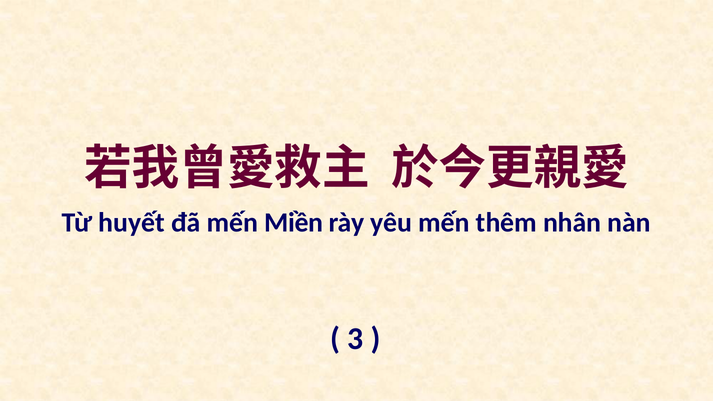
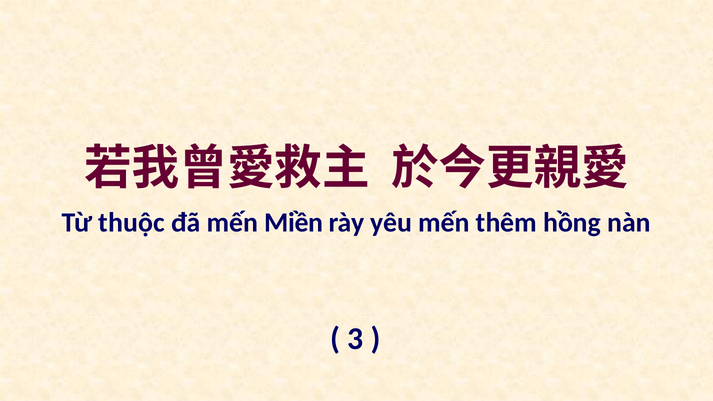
huyết: huyết -> thuộc
nhân: nhân -> hồng
